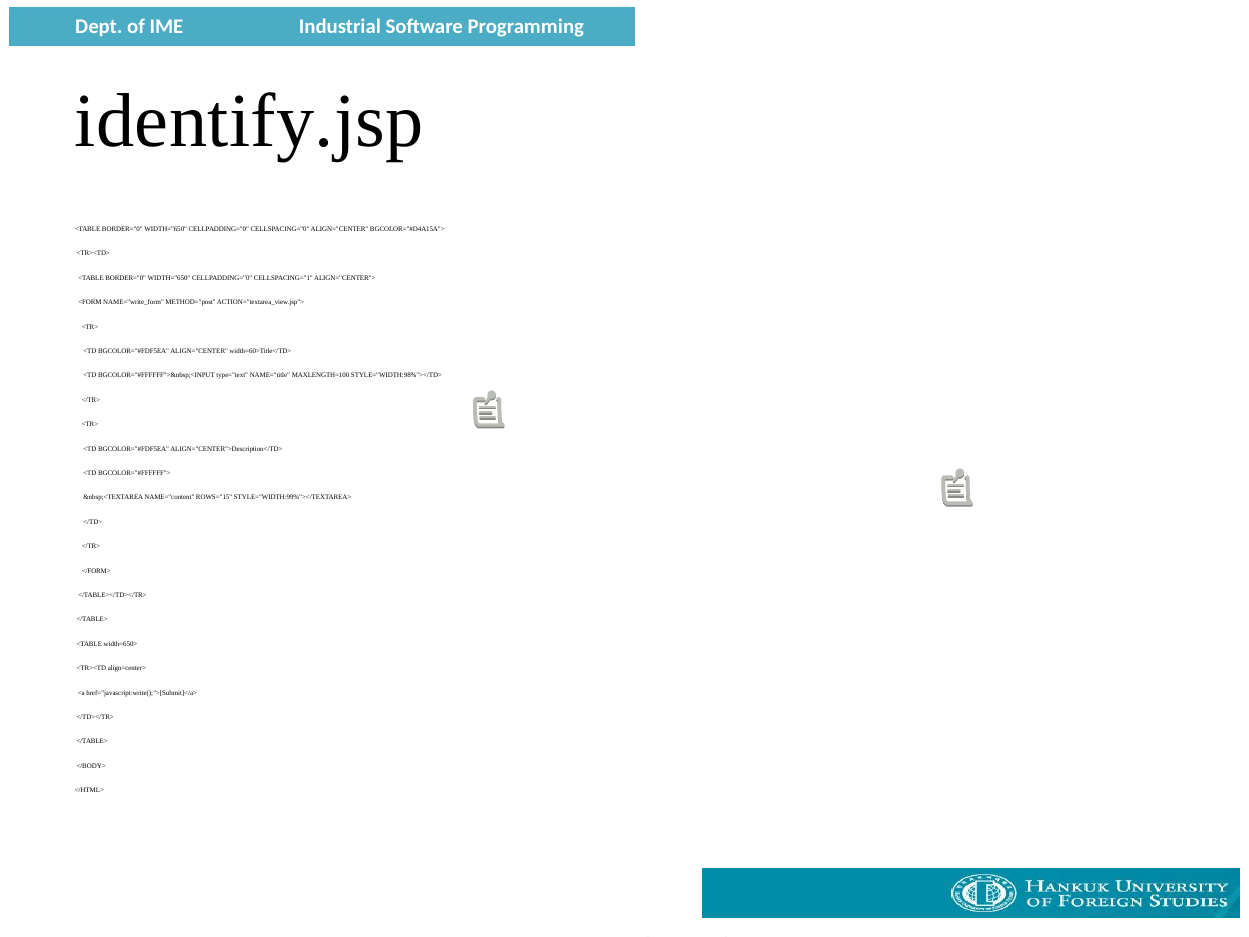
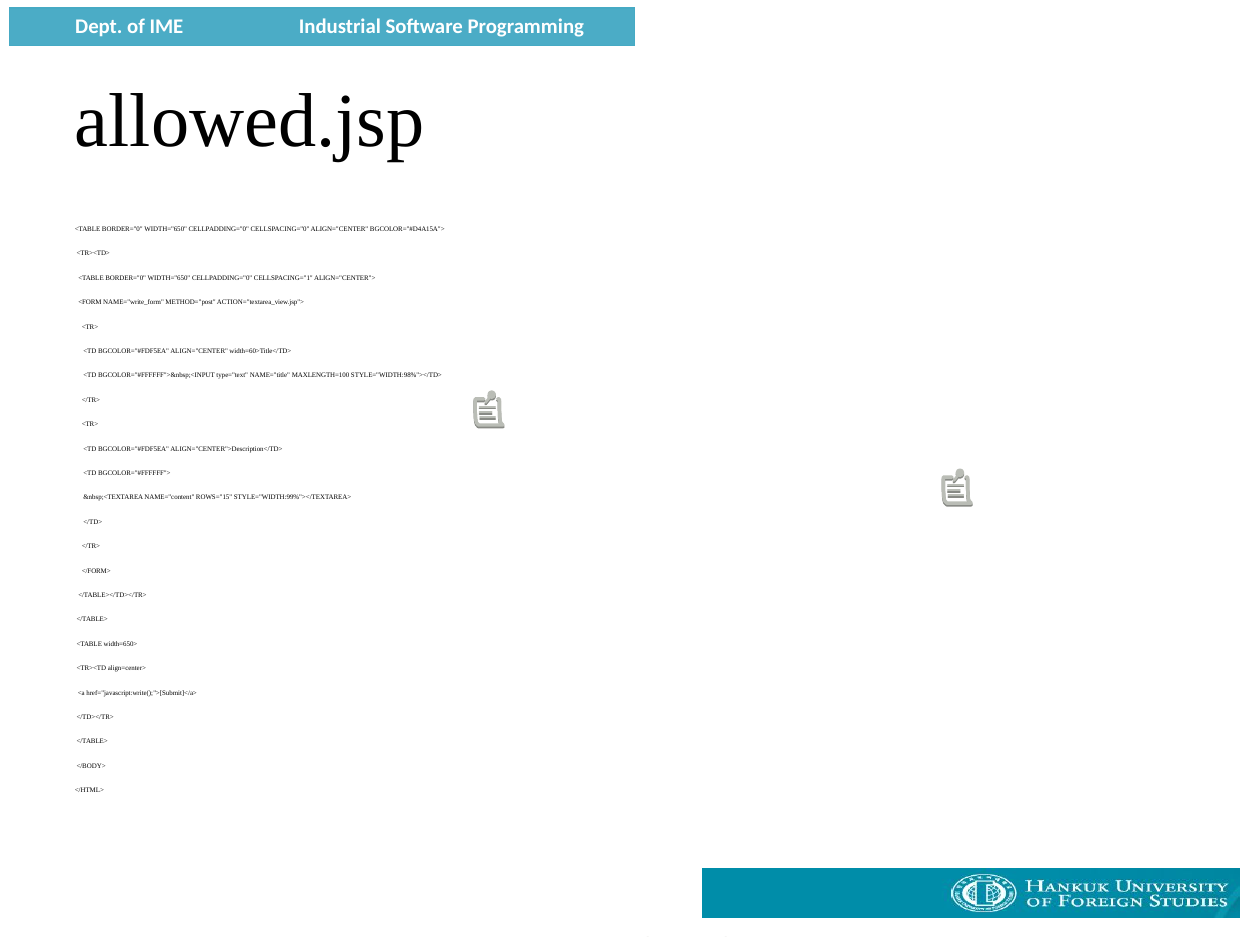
identify.jsp: identify.jsp -> allowed.jsp
